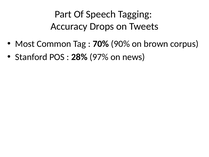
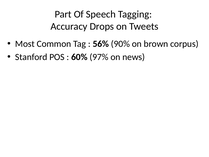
70%: 70% -> 56%
28%: 28% -> 60%
